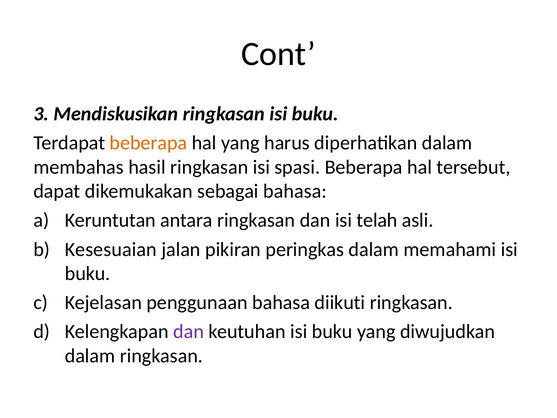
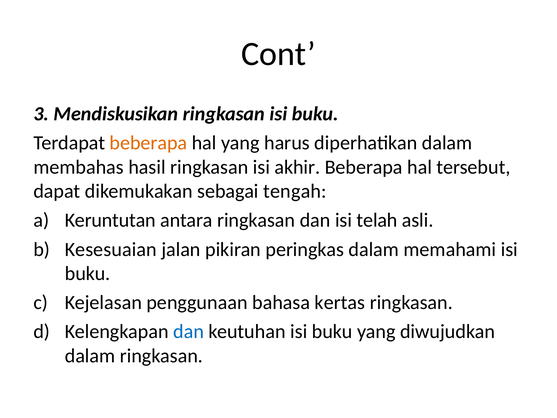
spasi: spasi -> akhir
sebagai bahasa: bahasa -> tengah
diikuti: diikuti -> kertas
dan at (189, 331) colour: purple -> blue
